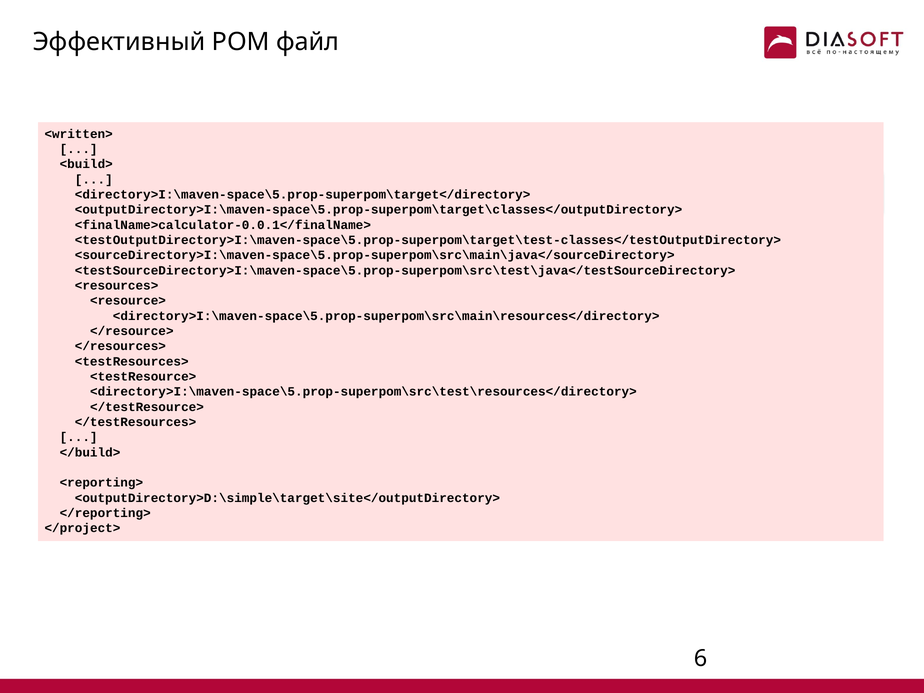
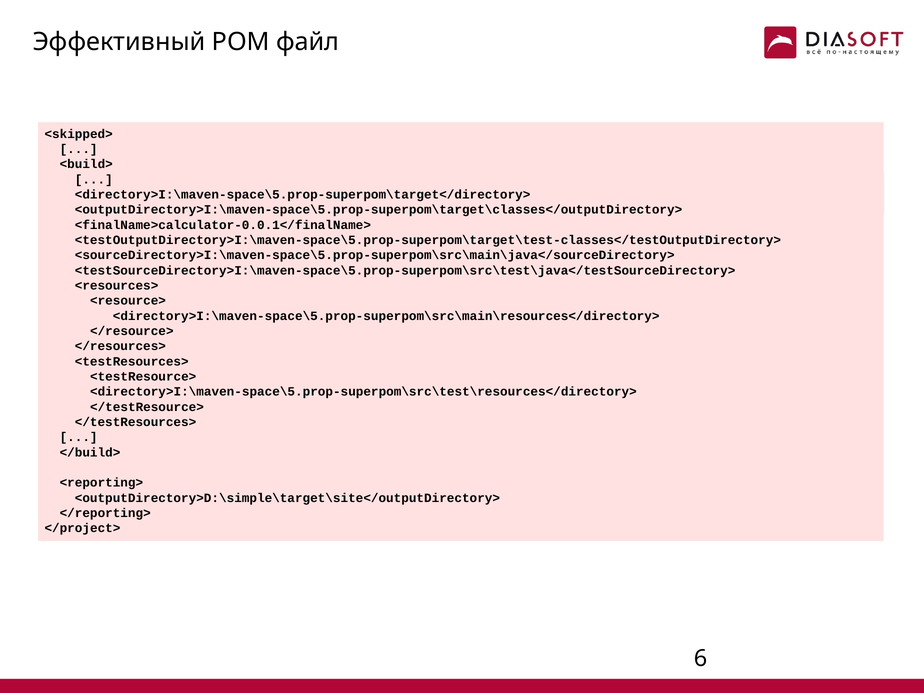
<written>: <written> -> <skipped>
